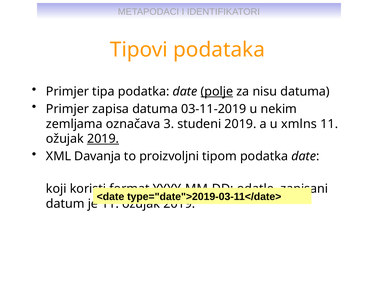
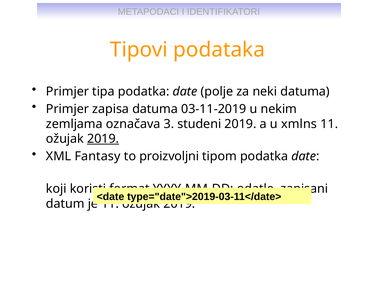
polje underline: present -> none
nisu: nisu -> neki
Davanja: Davanja -> Fantasy
